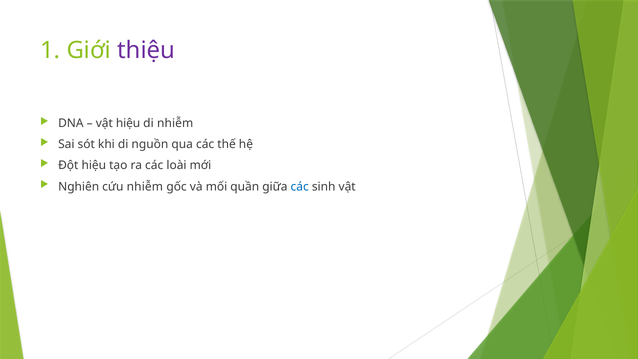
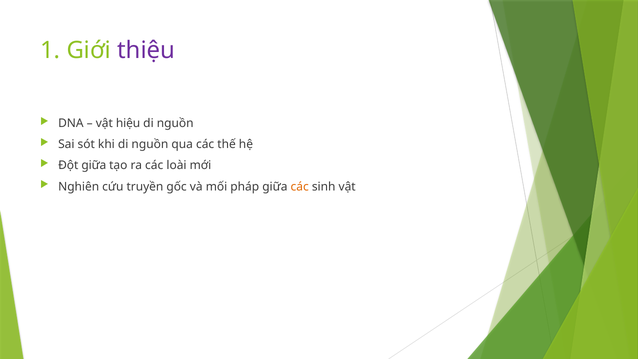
nhiễm at (175, 123): nhiễm -> nguồn
Đột hiệu: hiệu -> giữa
cứu nhiễm: nhiễm -> truyền
quần: quần -> pháp
các at (300, 186) colour: blue -> orange
